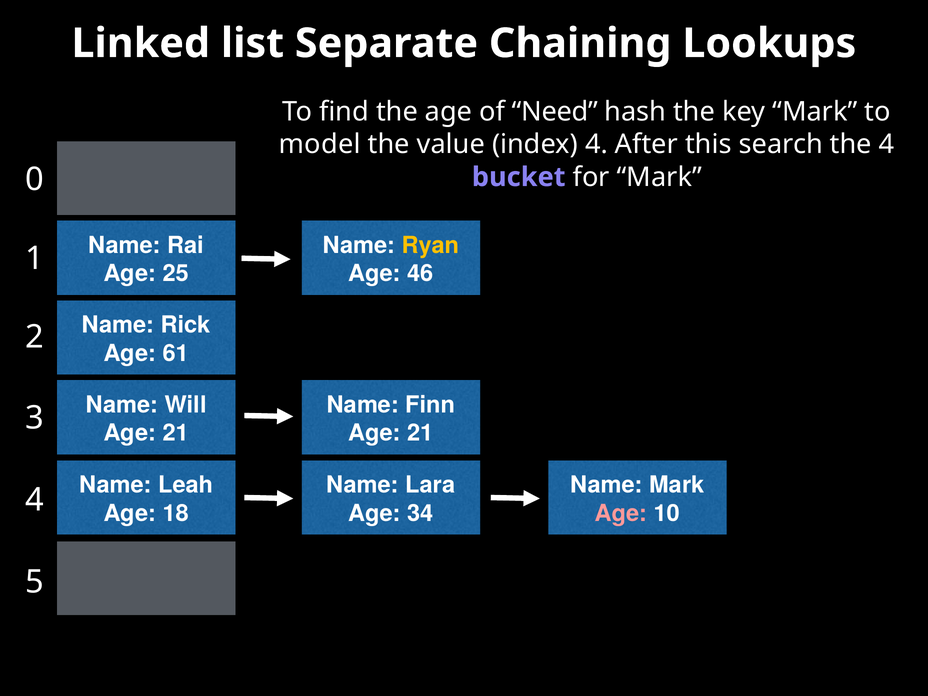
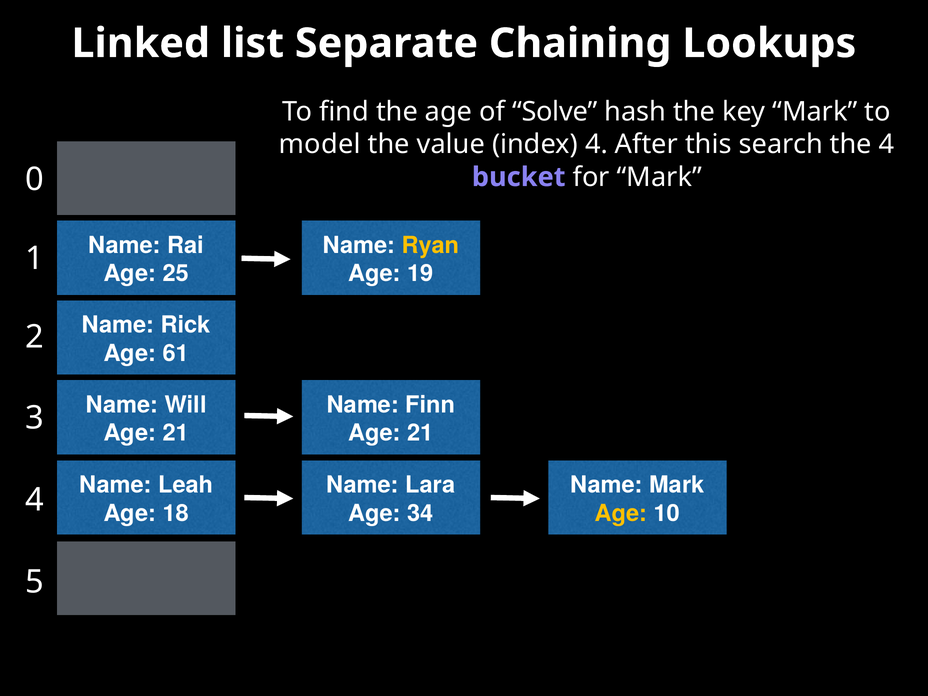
Need: Need -> Solve
46: 46 -> 19
Age at (621, 513) colour: pink -> yellow
